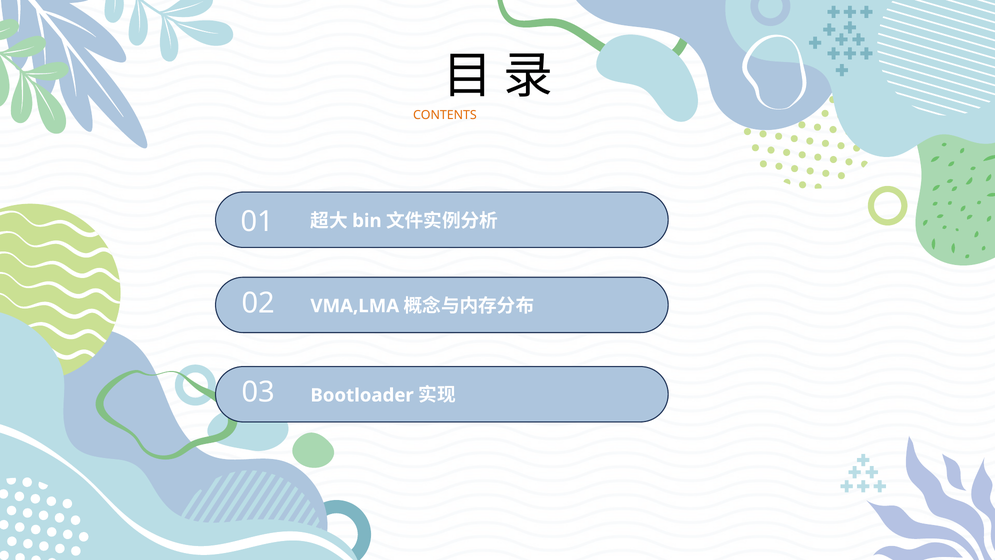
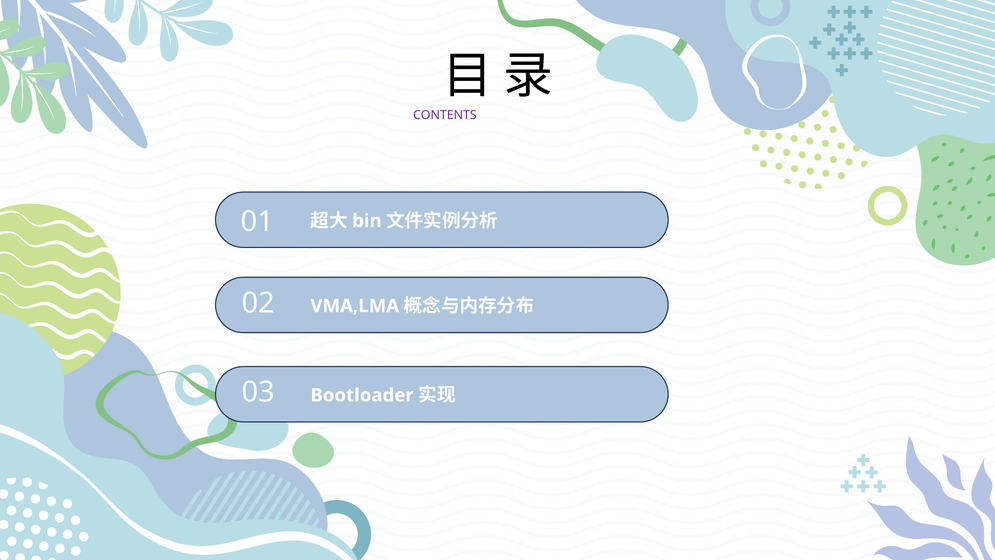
CONTENTS colour: orange -> purple
